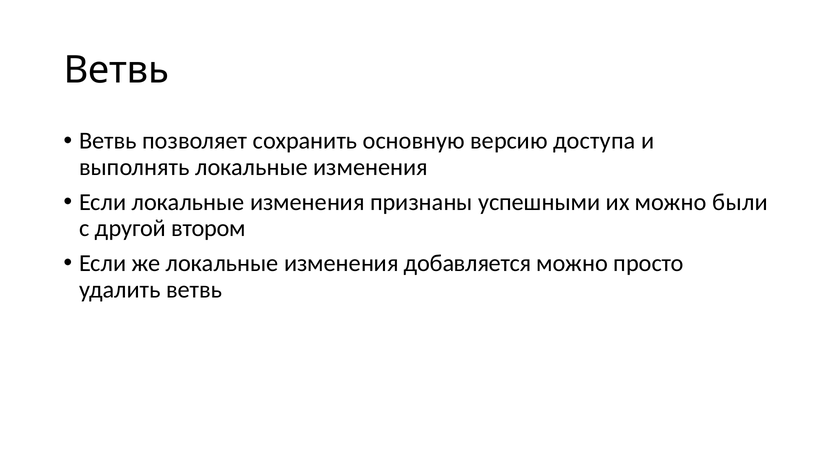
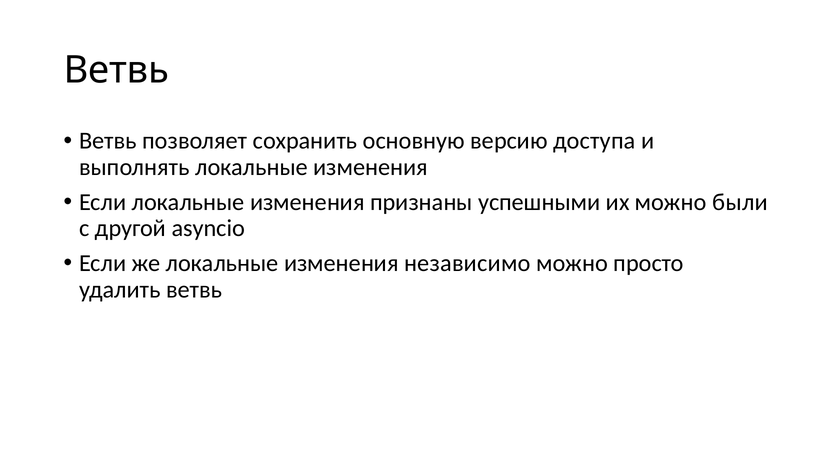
втором: втором -> asyncio
добавляется: добавляется -> независимо
